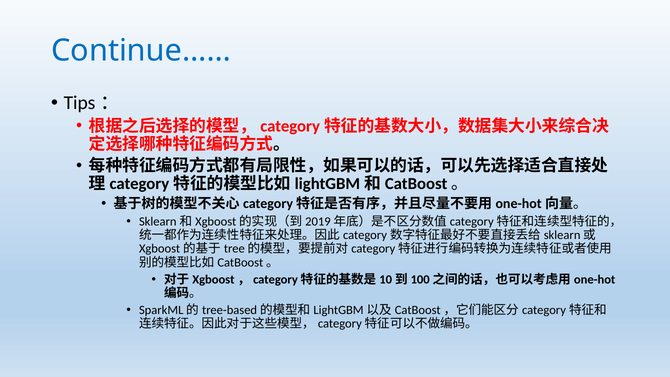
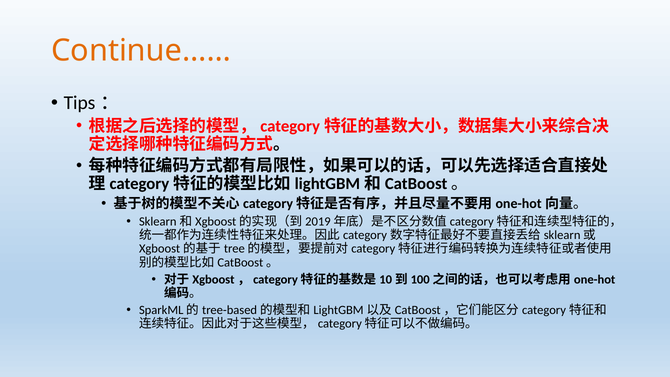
Continue…… colour: blue -> orange
